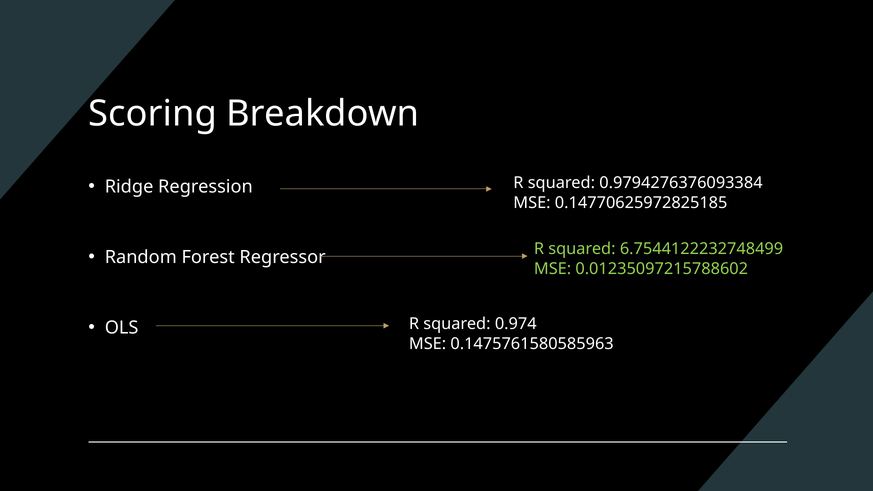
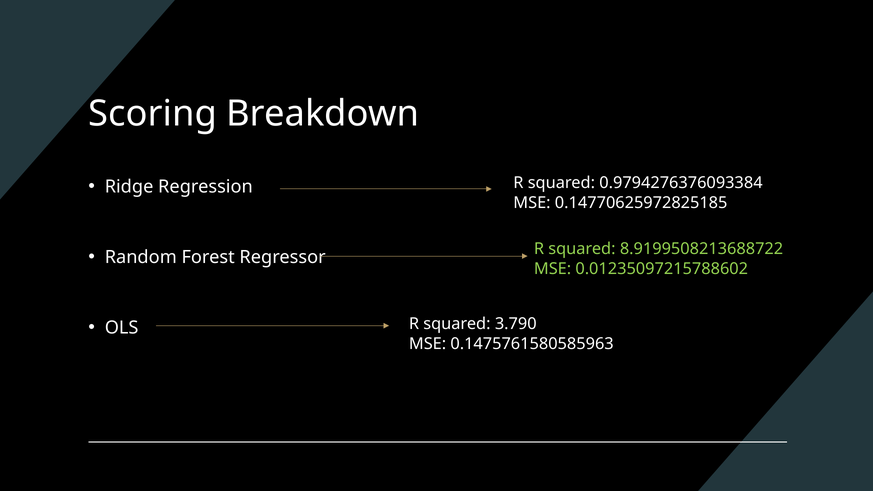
6.7544122232748499: 6.7544122232748499 -> 8.9199508213688722
0.974: 0.974 -> 3.790
